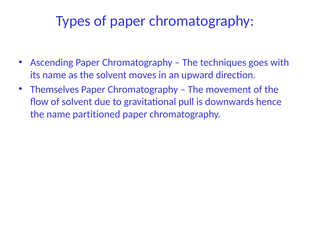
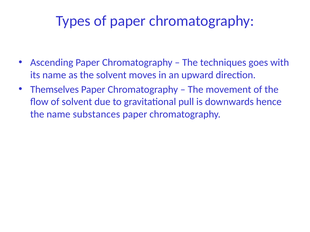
partitioned: partitioned -> substances
